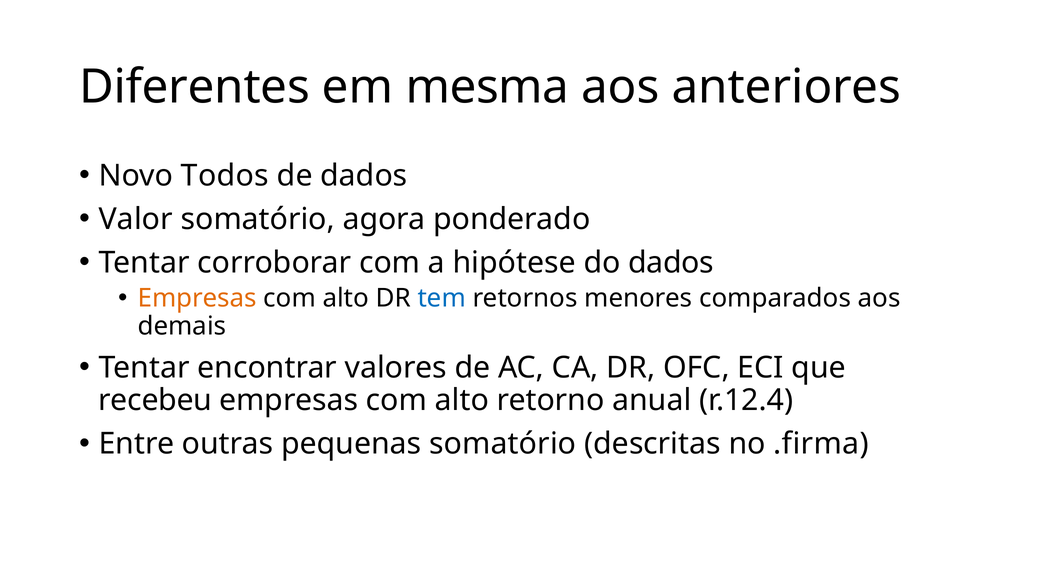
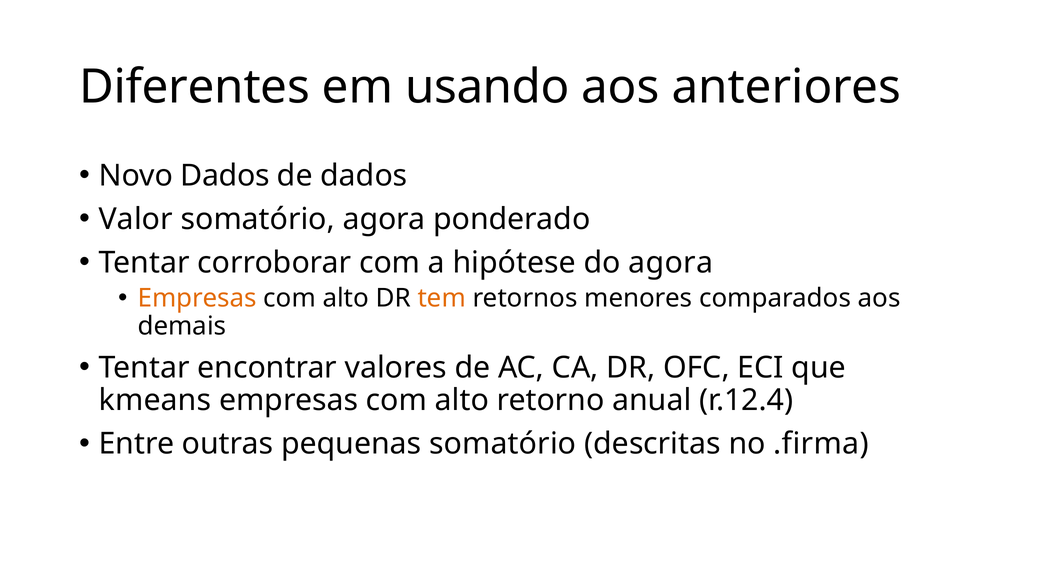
mesma: mesma -> usando
Novo Todos: Todos -> Dados
do dados: dados -> agora
tem colour: blue -> orange
recebeu: recebeu -> kmeans
